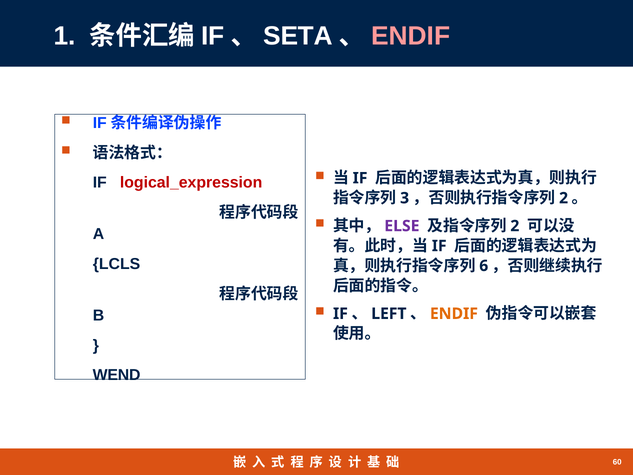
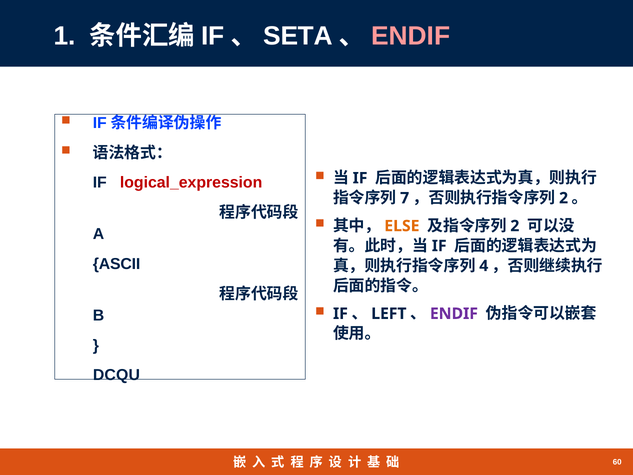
3: 3 -> 7
ELSE colour: purple -> orange
LCLS: LCLS -> ASCII
6: 6 -> 4
ENDIF at (454, 314) colour: orange -> purple
WEND: WEND -> DCQU
